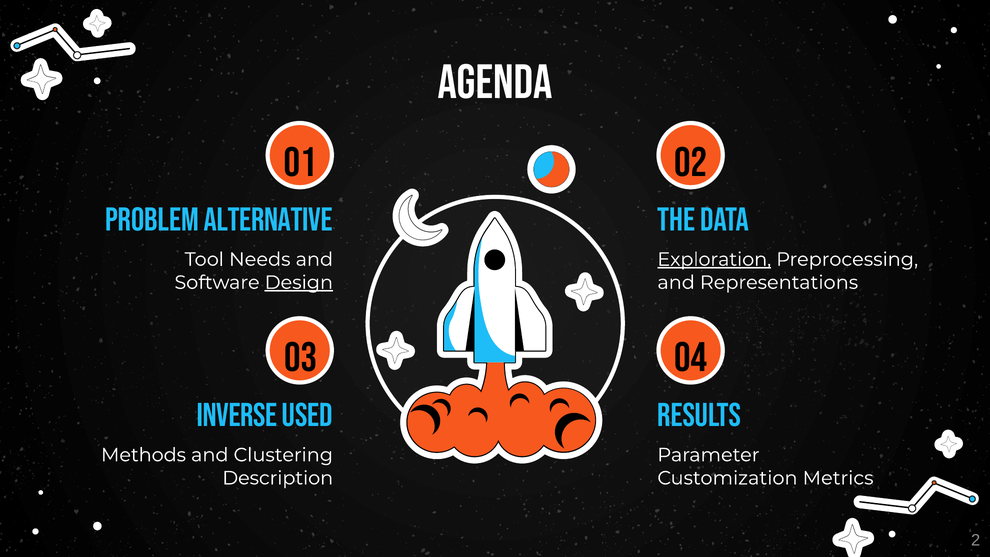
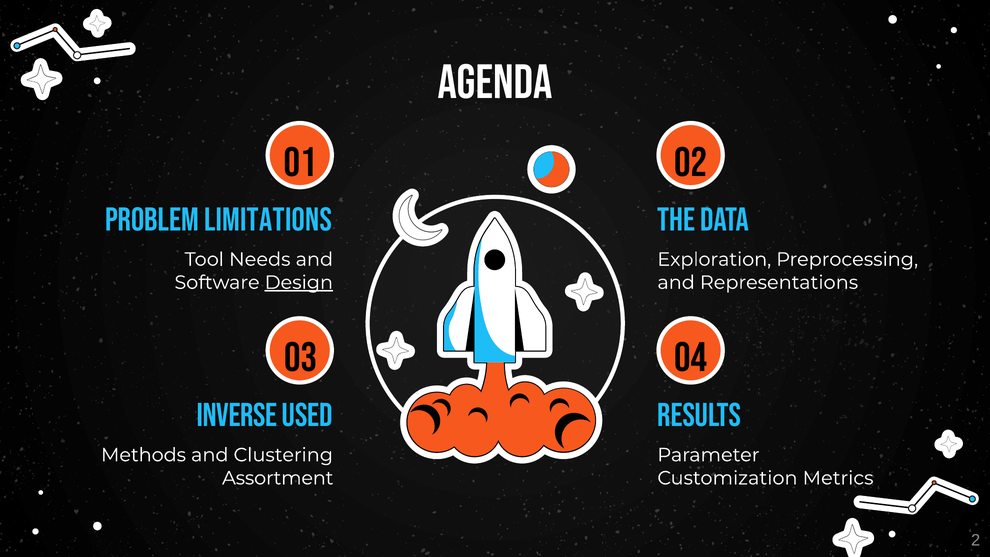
Alternative: Alternative -> Limitations
Exploration underline: present -> none
Description: Description -> Assortment
